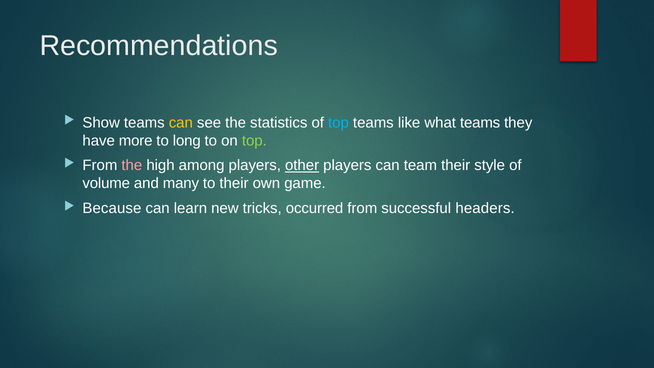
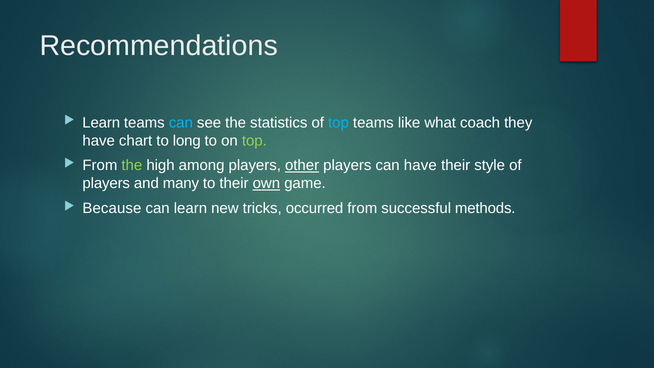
Show at (101, 123): Show -> Learn
can at (181, 123) colour: yellow -> light blue
what teams: teams -> coach
more: more -> chart
the at (132, 165) colour: pink -> light green
can team: team -> have
volume at (106, 183): volume -> players
own underline: none -> present
headers: headers -> methods
